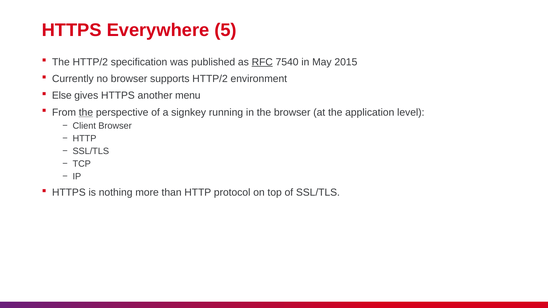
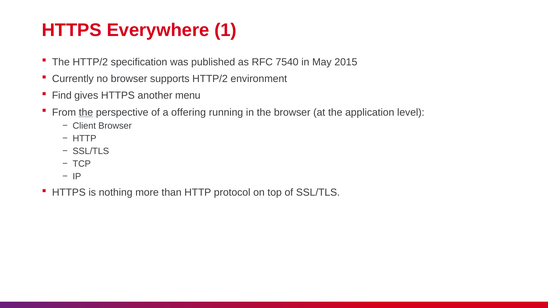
5: 5 -> 1
RFC underline: present -> none
Else: Else -> Find
signkey: signkey -> offering
